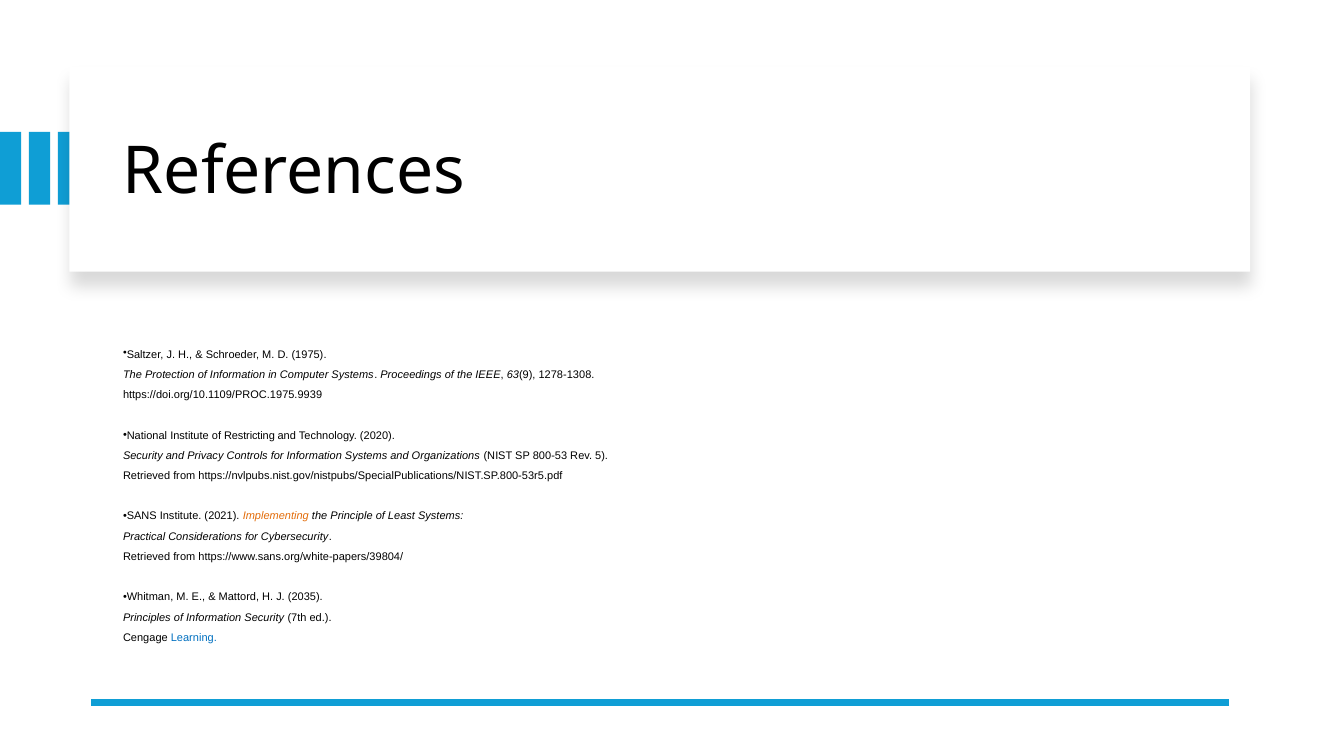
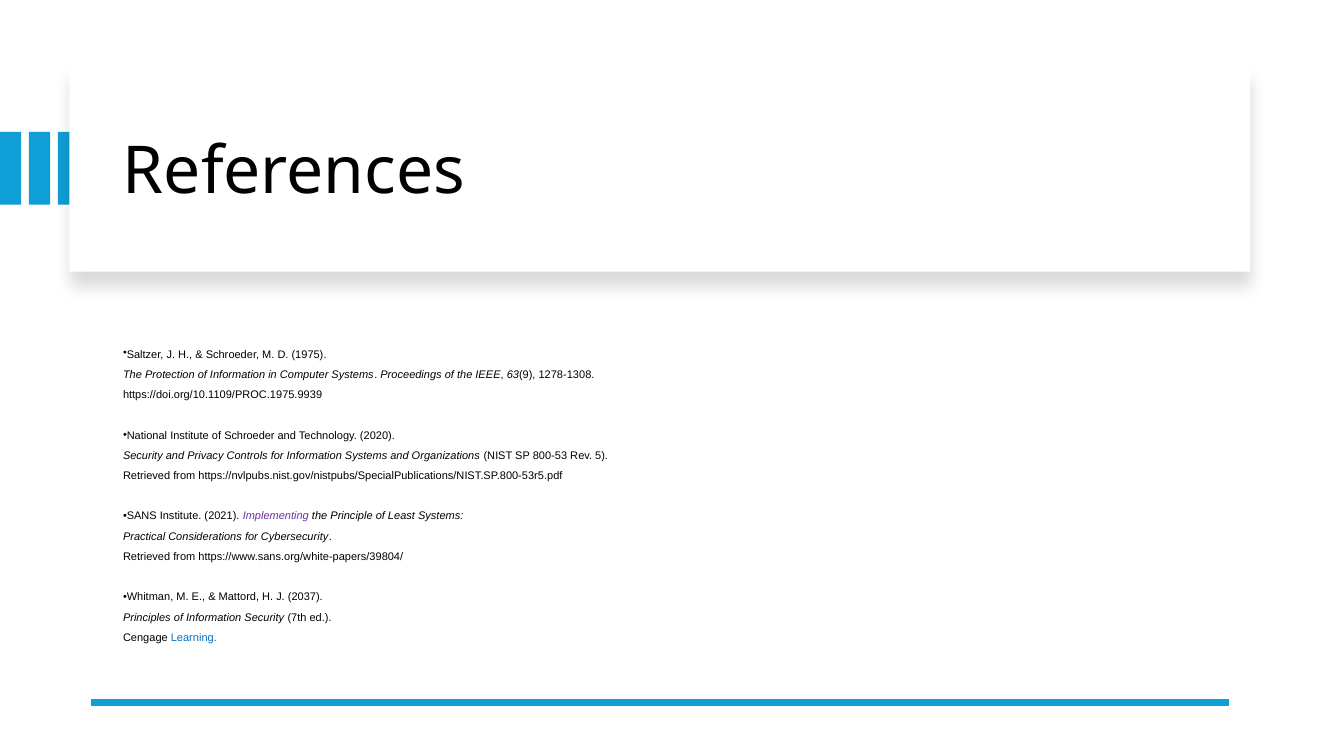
of Restricting: Restricting -> Schroeder
Implementing colour: orange -> purple
2035: 2035 -> 2037
